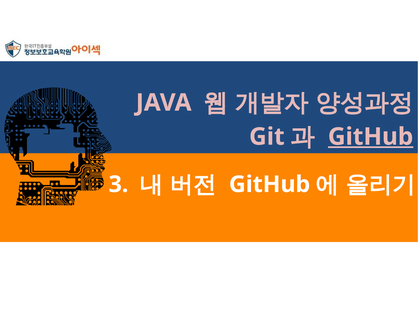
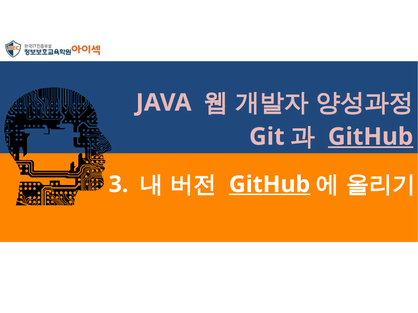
GitHub at (270, 185) underline: none -> present
